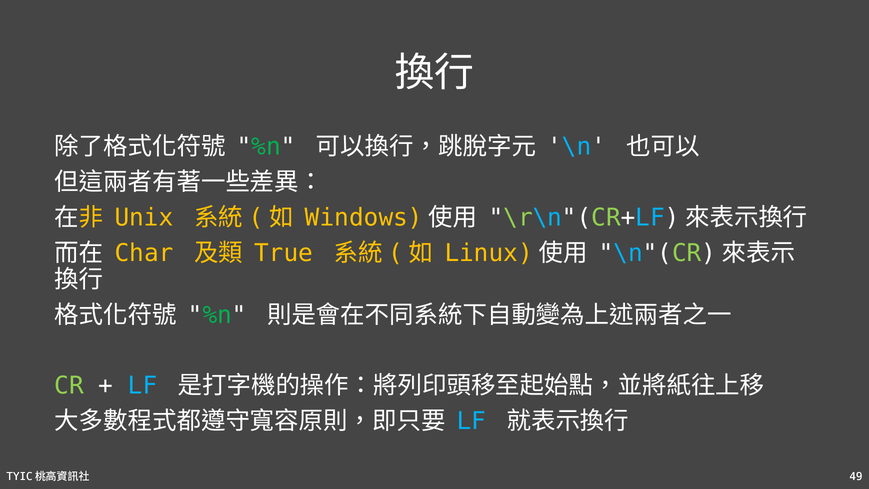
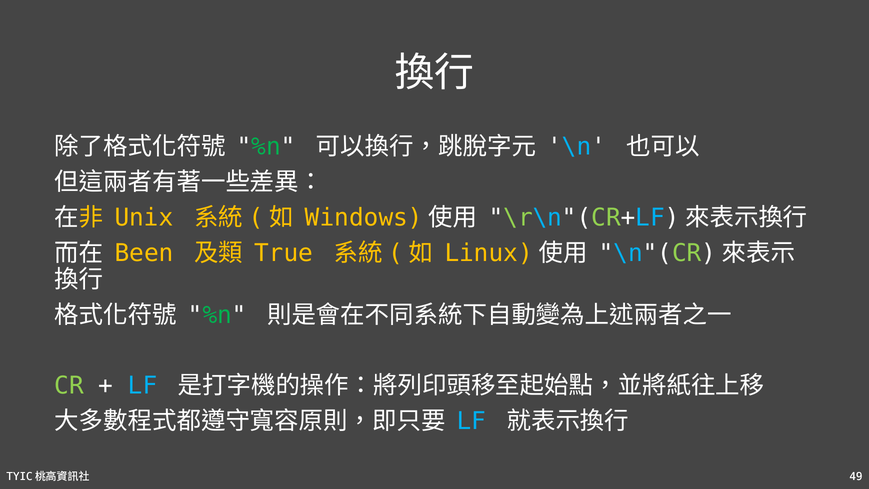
Char: Char -> Been
